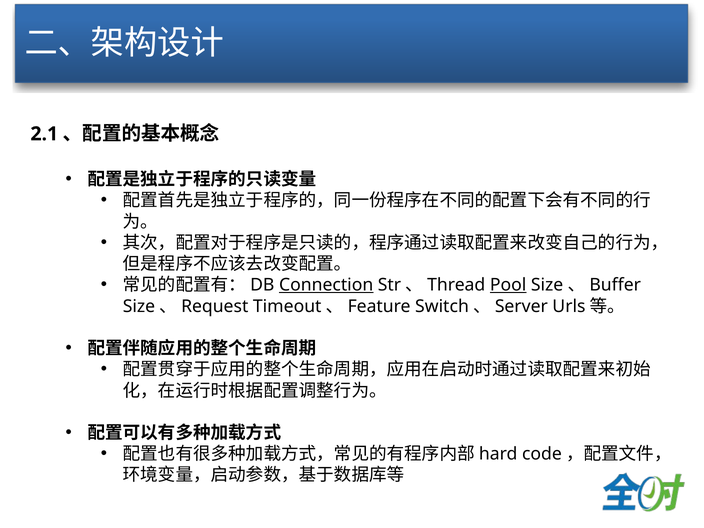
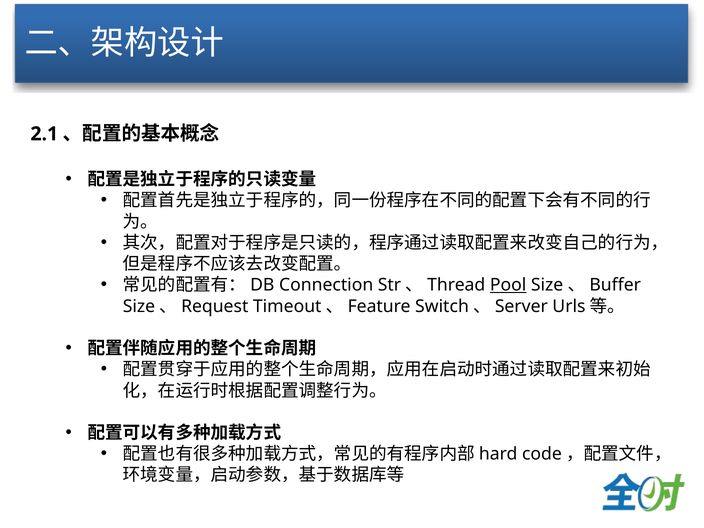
Connection underline: present -> none
